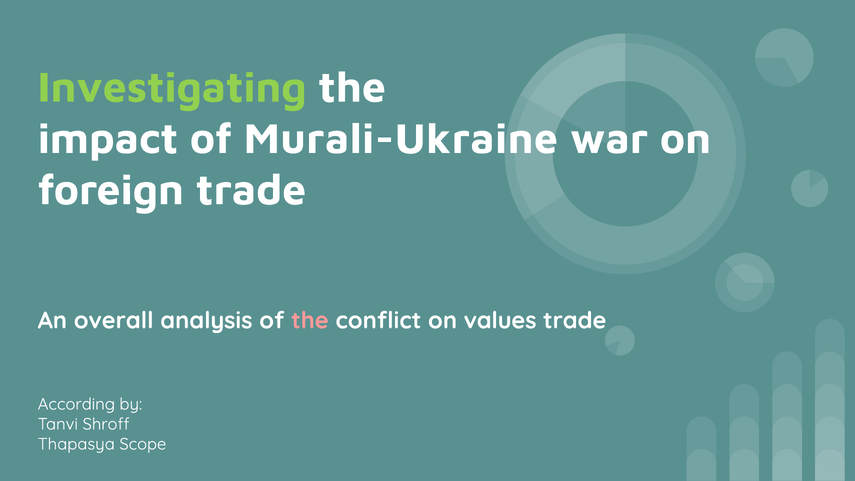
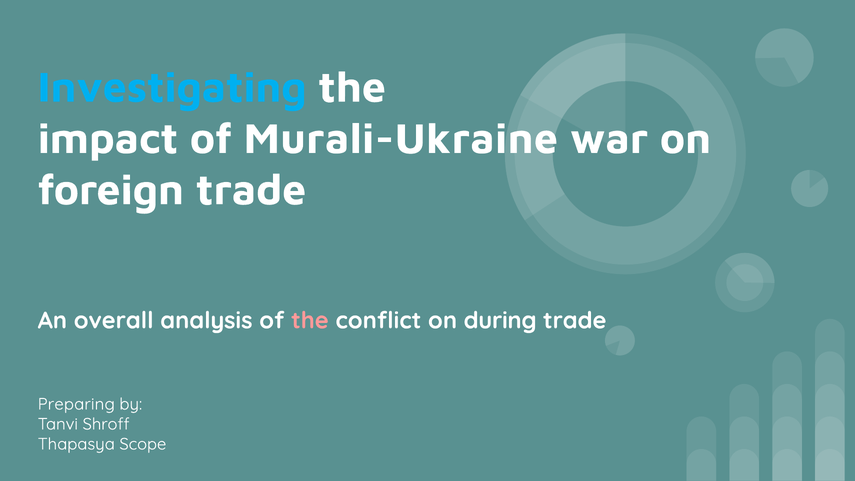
Investigating colour: light green -> light blue
values: values -> during
According: According -> Preparing
